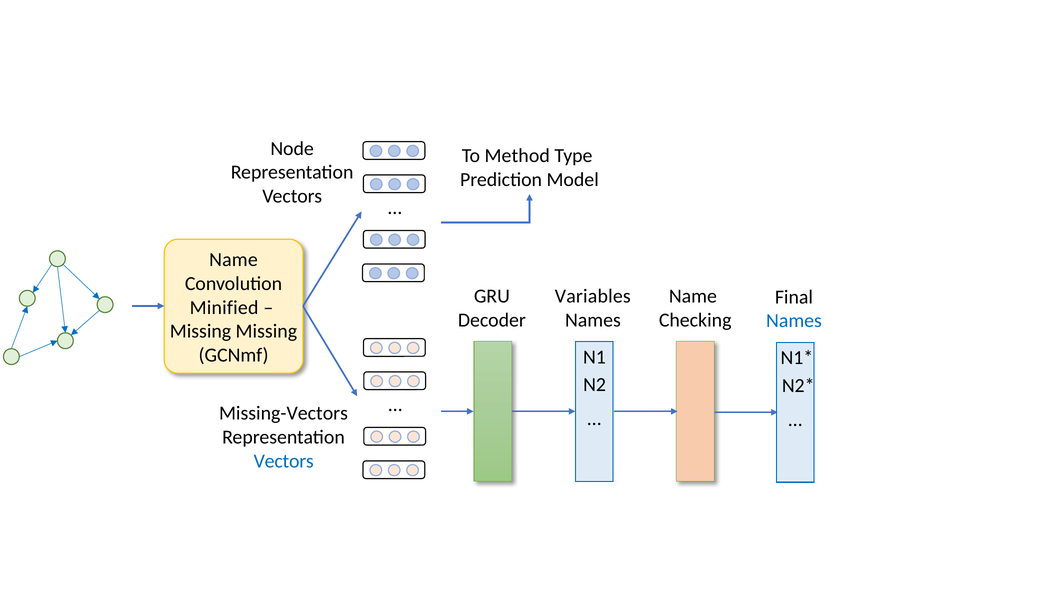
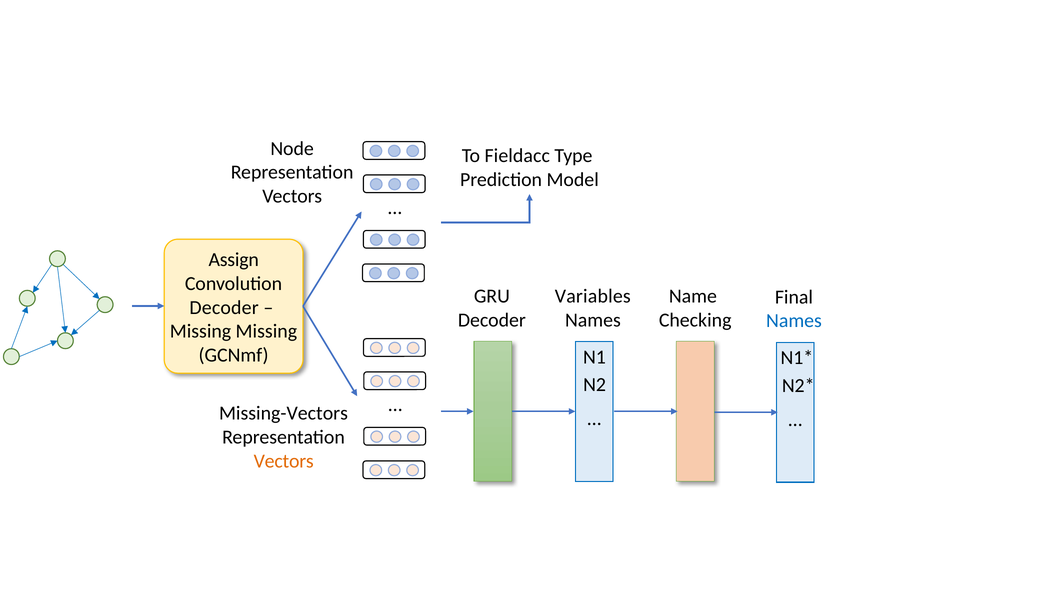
Method: Method -> Fieldacc
Name at (233, 260): Name -> Assign
Minified at (224, 307): Minified -> Decoder
Vectors at (284, 461) colour: blue -> orange
